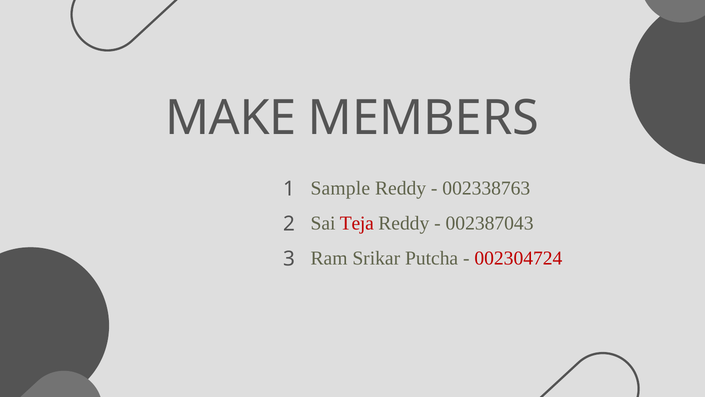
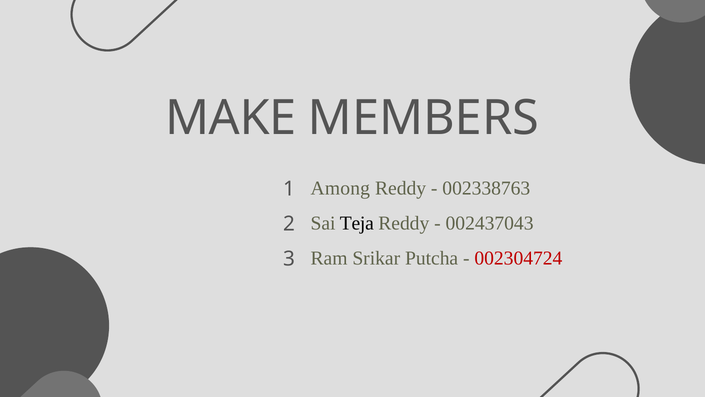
Sample: Sample -> Among
Teja colour: red -> black
002387043: 002387043 -> 002437043
